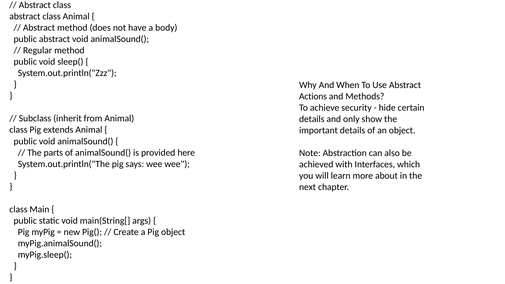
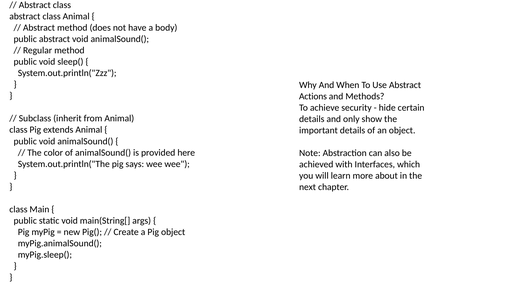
parts: parts -> color
